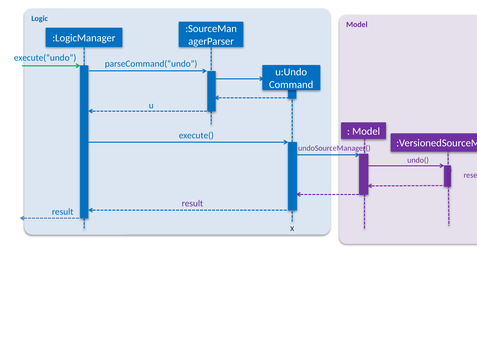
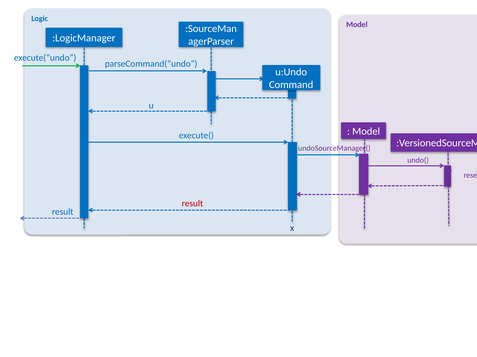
result at (192, 204) colour: purple -> red
